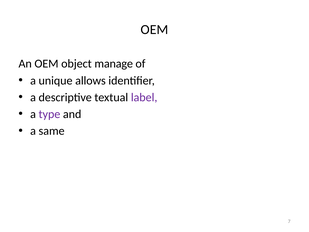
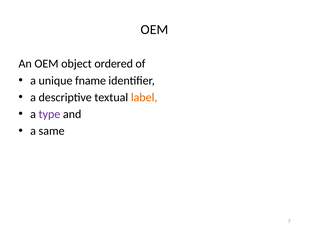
manage: manage -> ordered
allows: allows -> fname
label colour: purple -> orange
